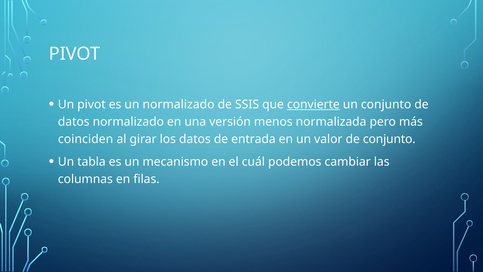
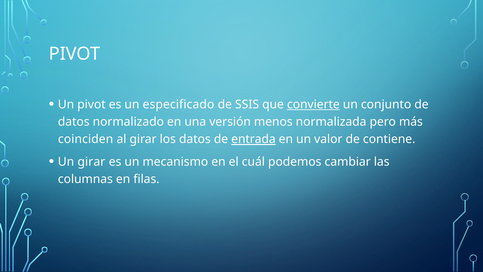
un normalizado: normalizado -> especificado
entrada underline: none -> present
de conjunto: conjunto -> contiene
Un tabla: tabla -> girar
